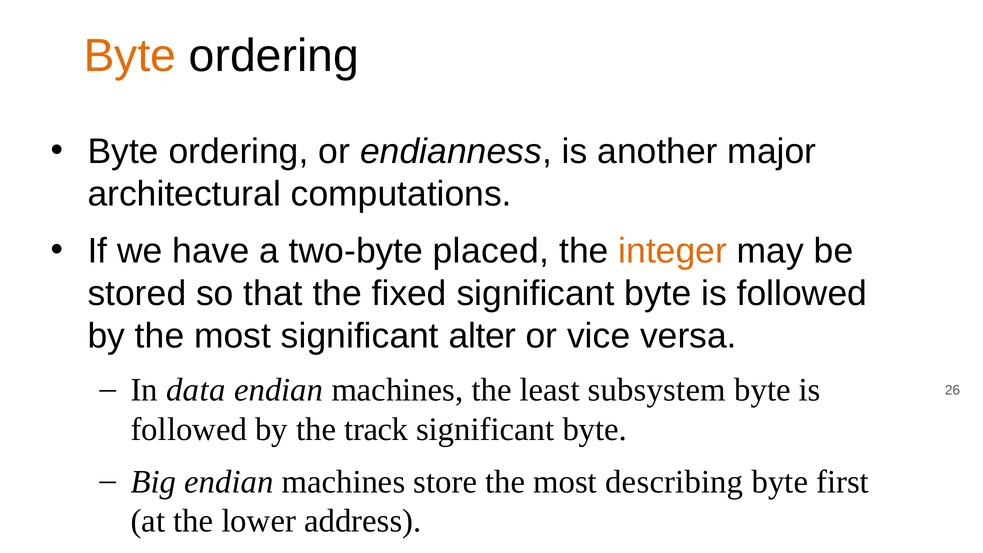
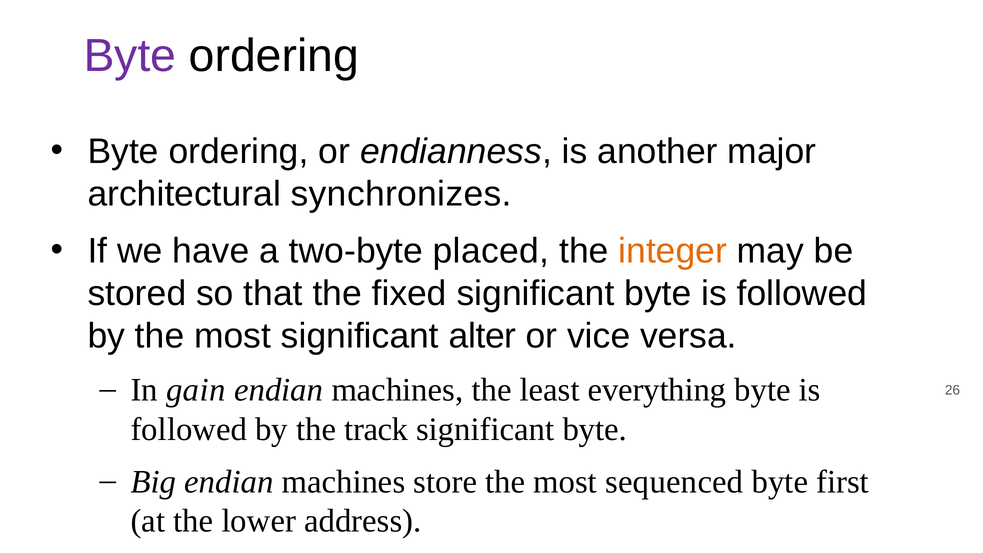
Byte at (130, 56) colour: orange -> purple
computations: computations -> synchronizes
data: data -> gain
subsystem: subsystem -> everything
describing: describing -> sequenced
